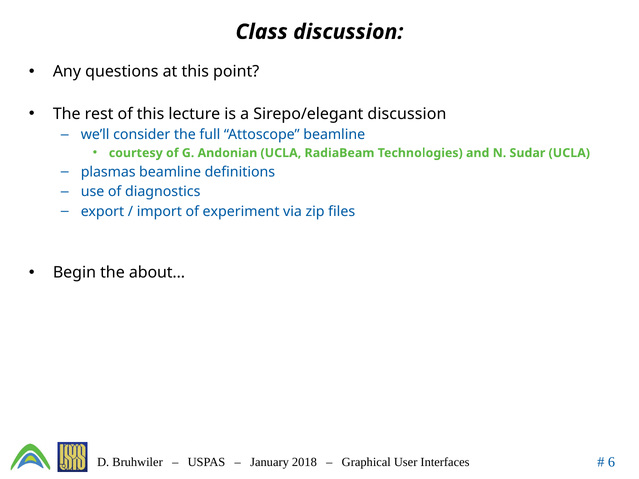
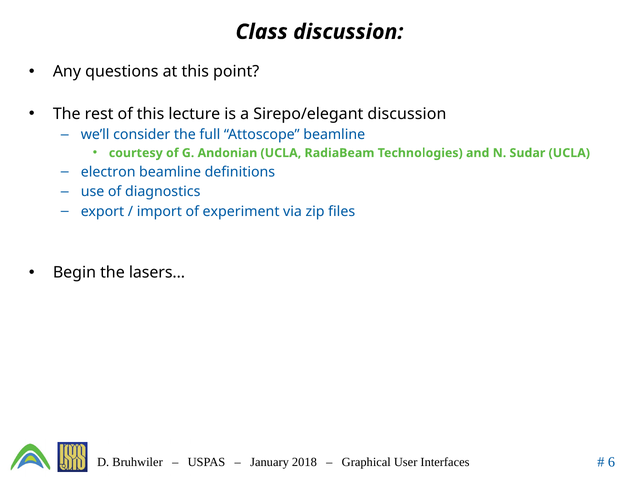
plasmas: plasmas -> electron
about…: about… -> lasers…
